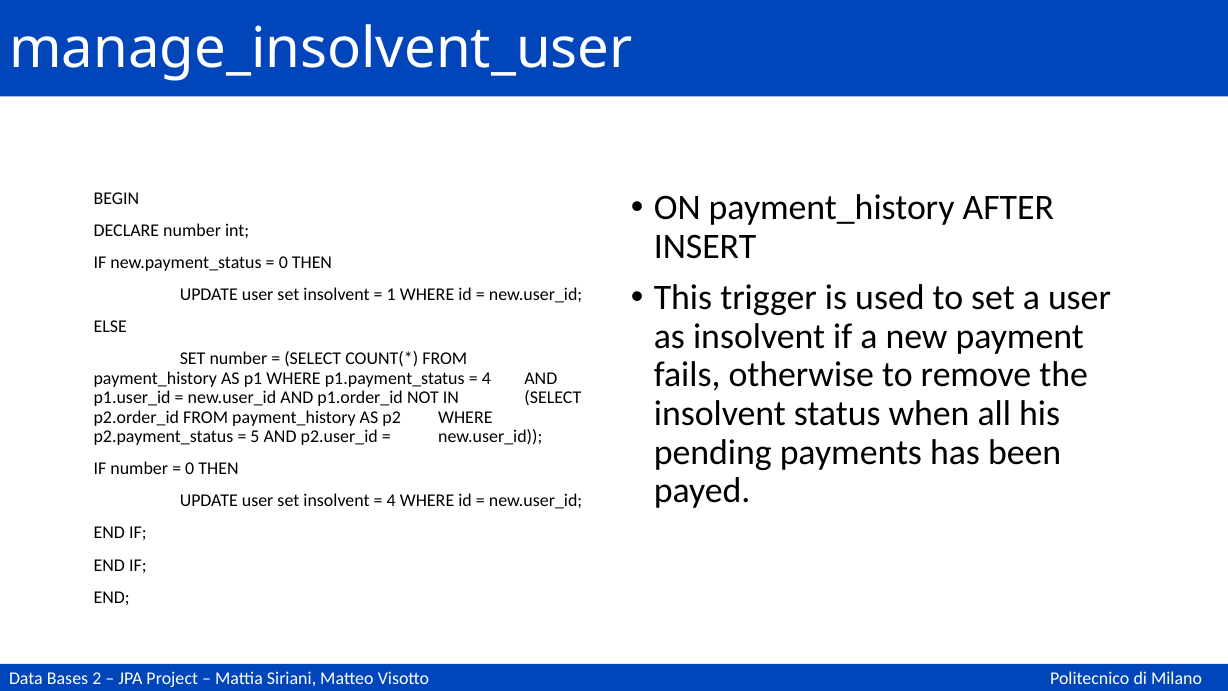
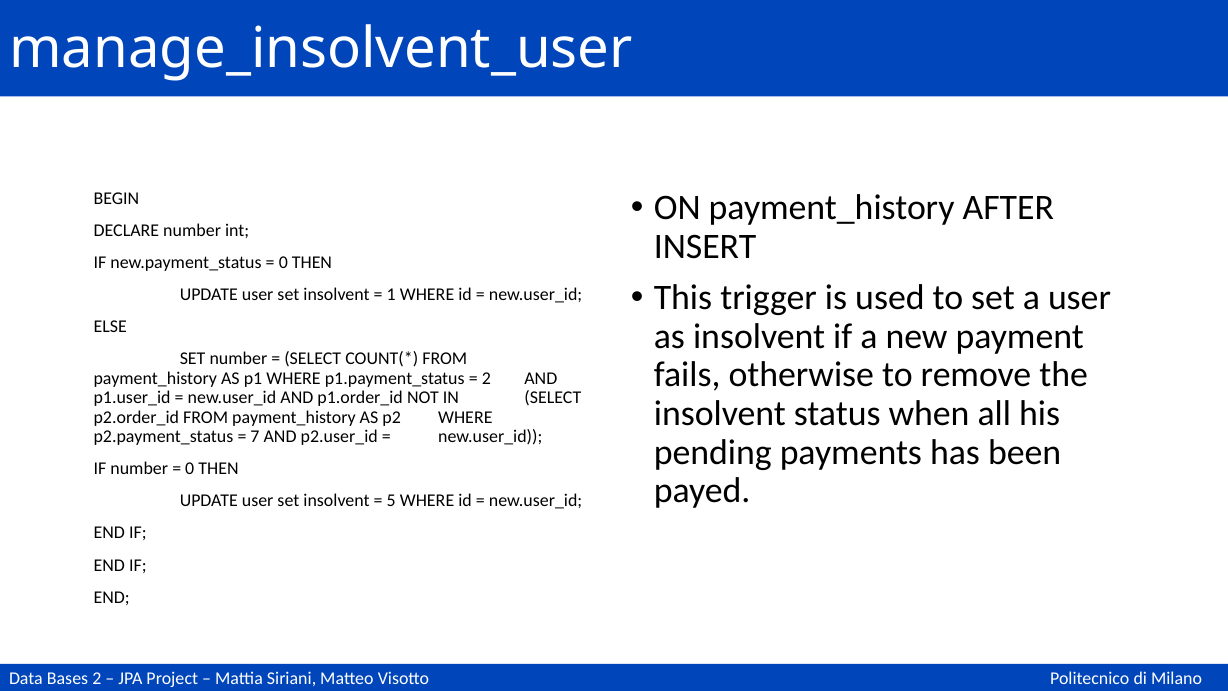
4 at (486, 378): 4 -> 2
5: 5 -> 7
4 at (391, 501): 4 -> 5
